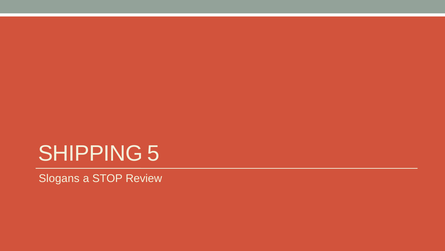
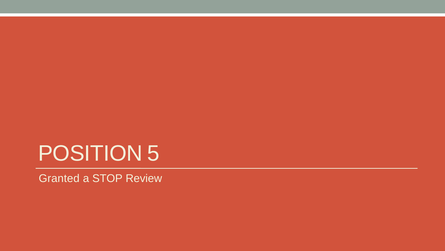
SHIPPING: SHIPPING -> POSITION
Slogans: Slogans -> Granted
